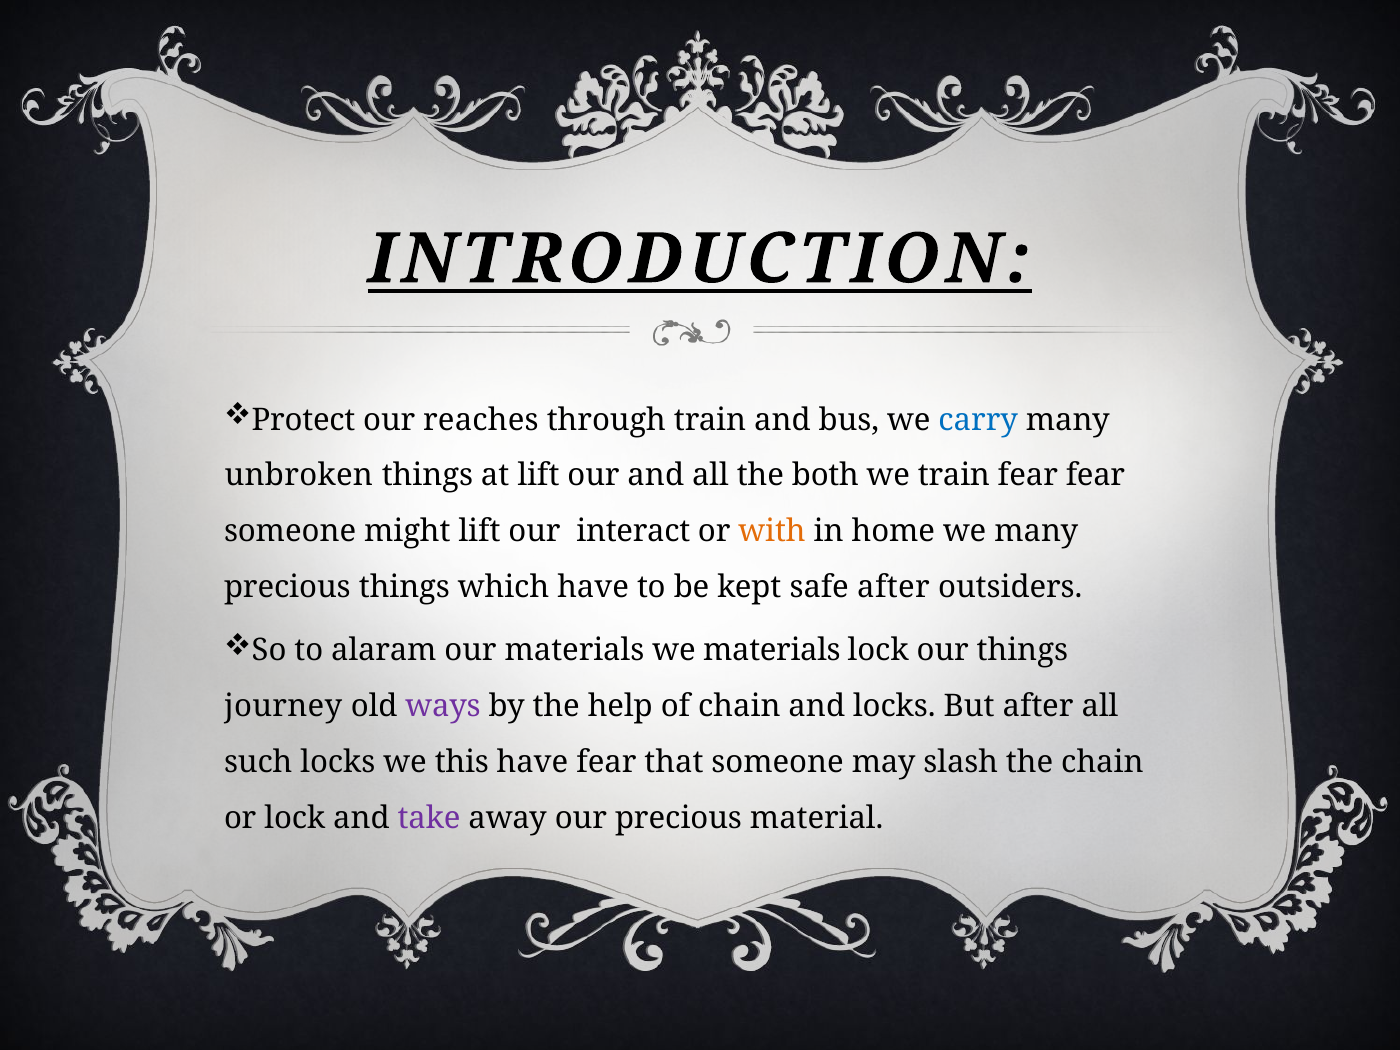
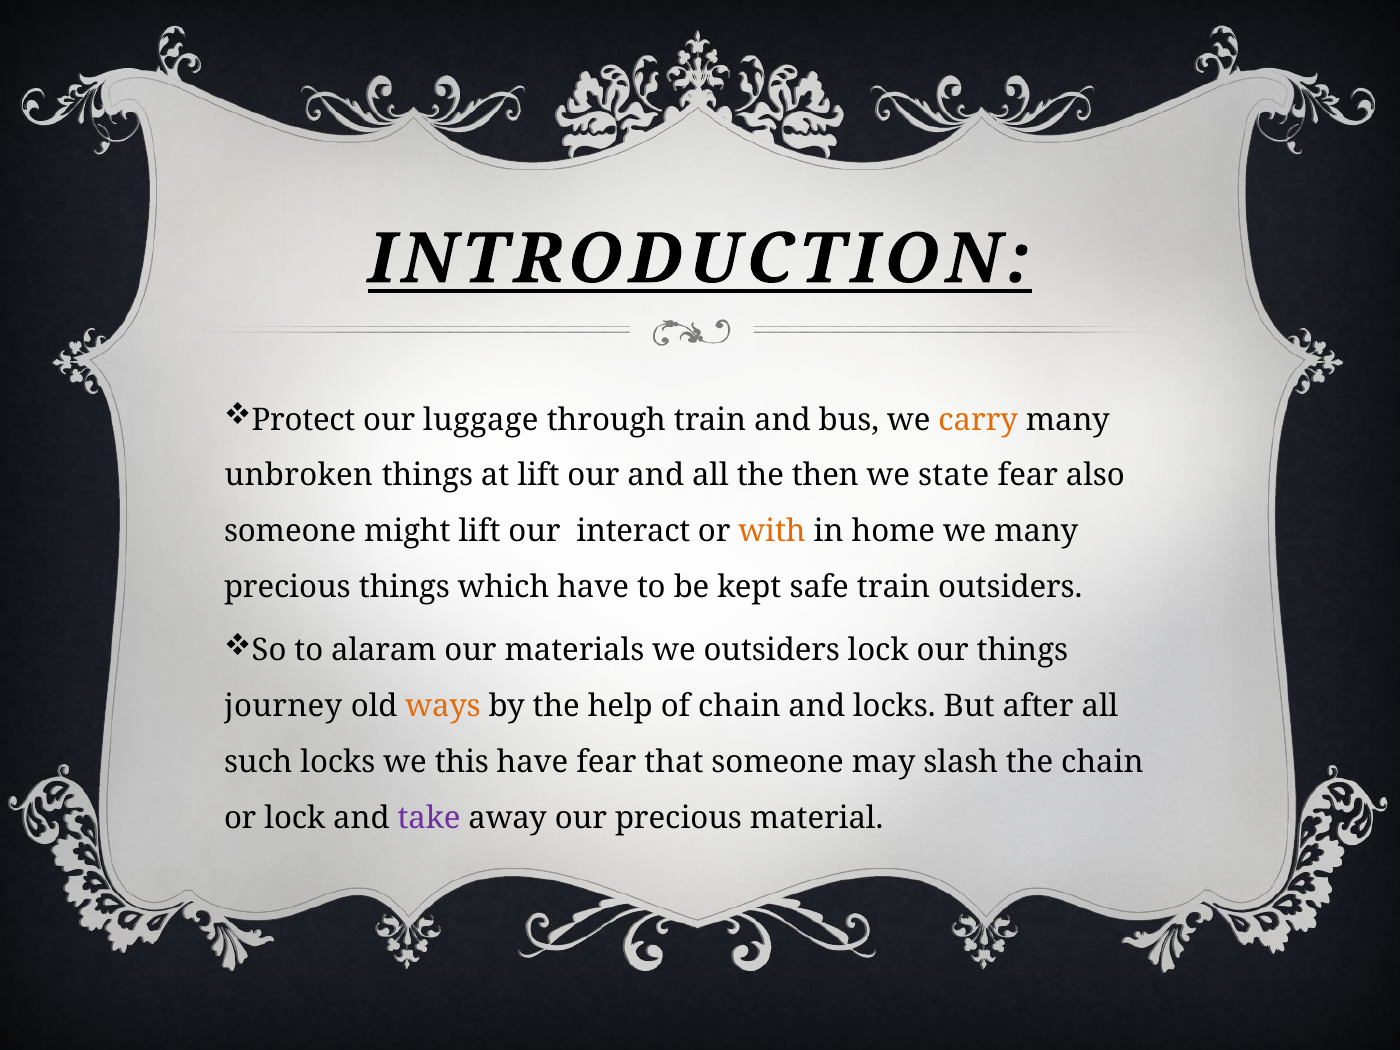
reaches: reaches -> luggage
carry colour: blue -> orange
both: both -> then
we train: train -> state
fear fear: fear -> also
safe after: after -> train
we materials: materials -> outsiders
ways colour: purple -> orange
